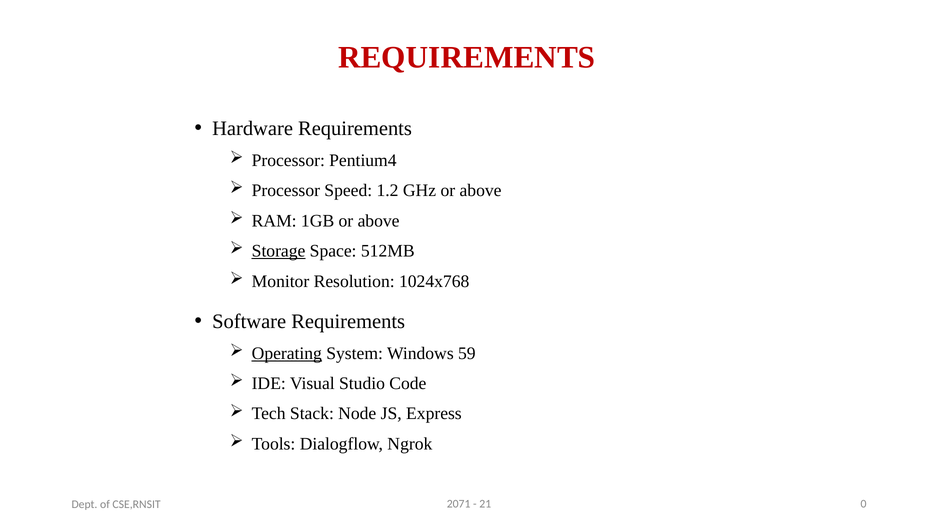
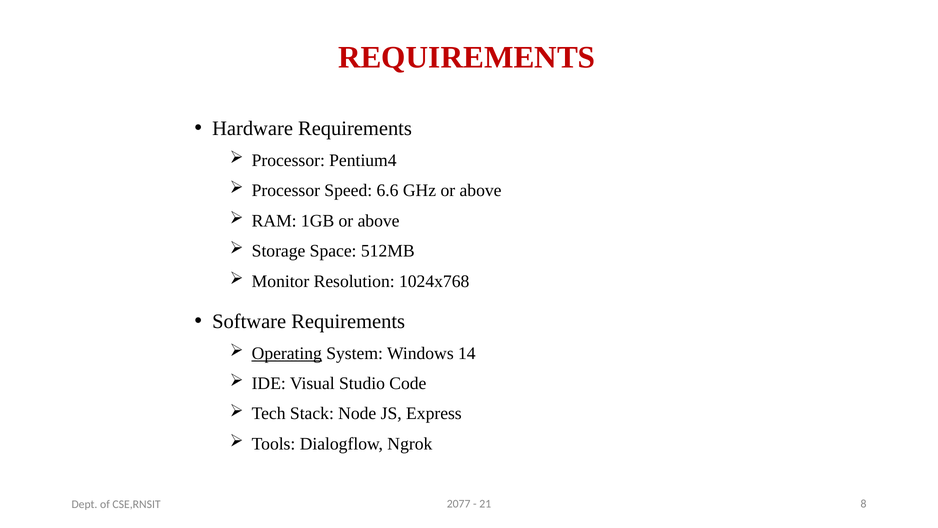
1.2: 1.2 -> 6.6
Storage underline: present -> none
59: 59 -> 14
2071: 2071 -> 2077
0: 0 -> 8
